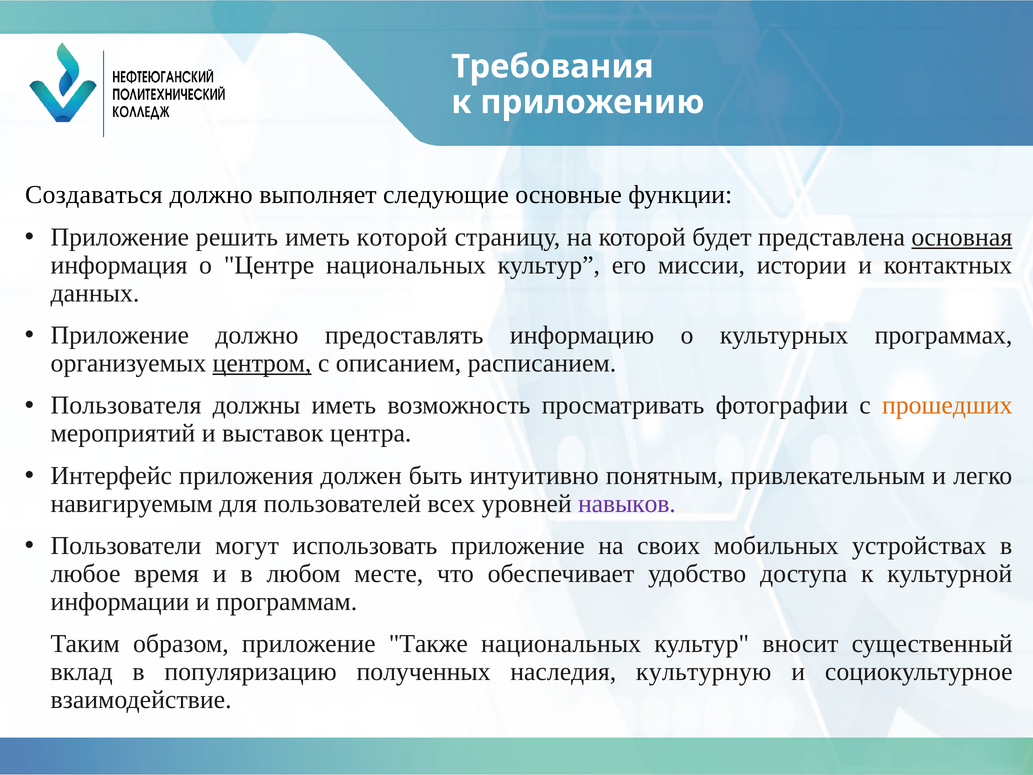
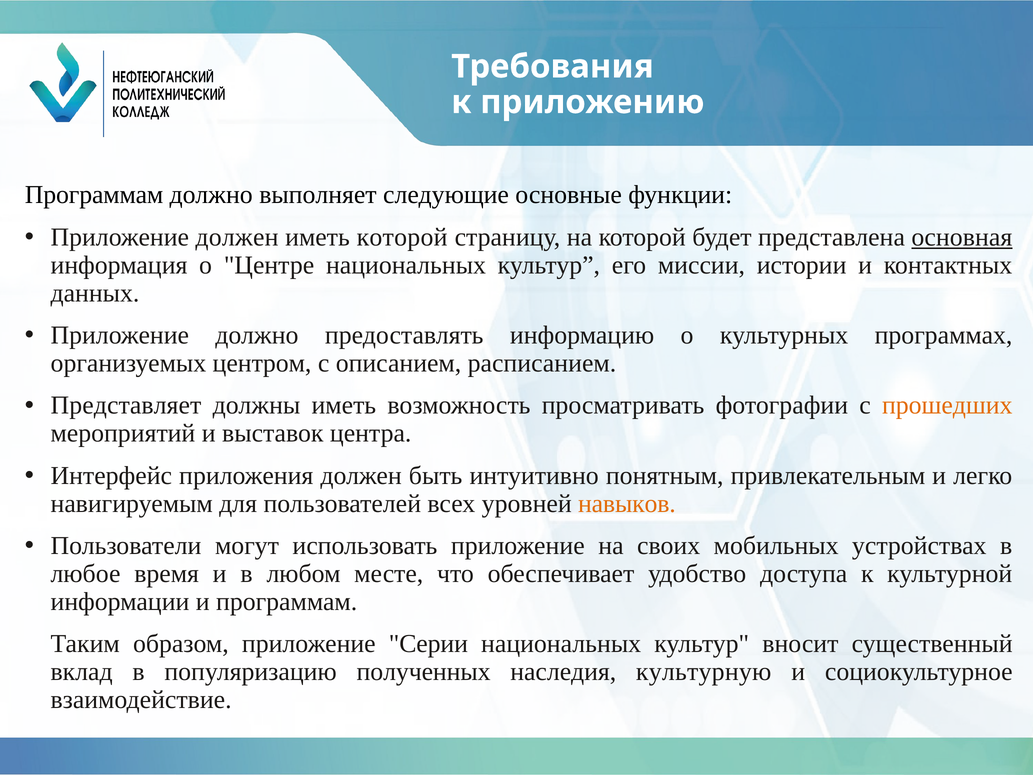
Создаваться at (94, 195): Создаваться -> Программам
Приложение решить: решить -> должен
центром underline: present -> none
Пользователя: Пользователя -> Представляет
навыков colour: purple -> orange
Также: Также -> Серии
